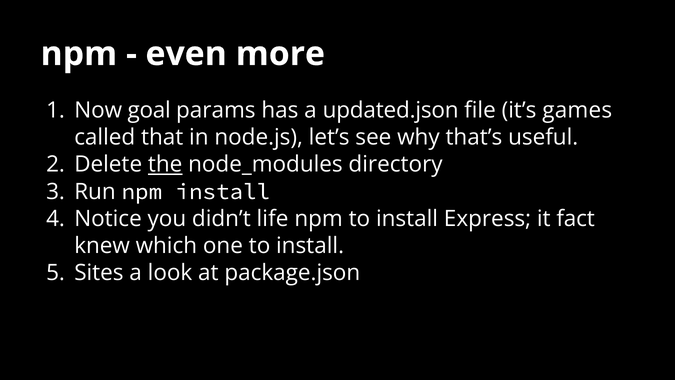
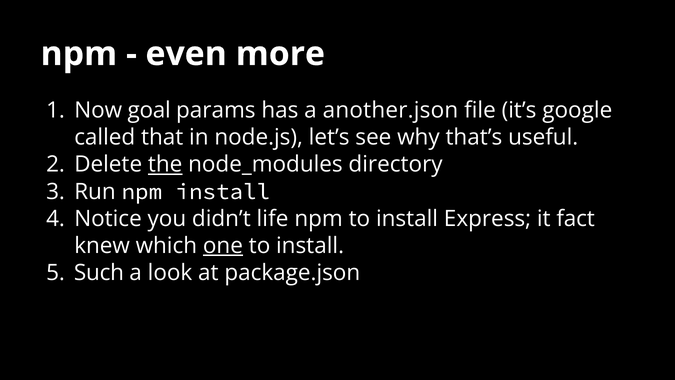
updated.json: updated.json -> another.json
games: games -> google
one underline: none -> present
Sites: Sites -> Such
